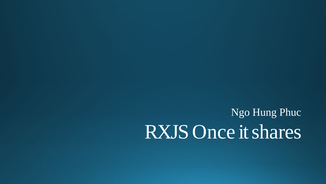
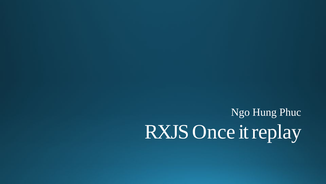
shares: shares -> replay
